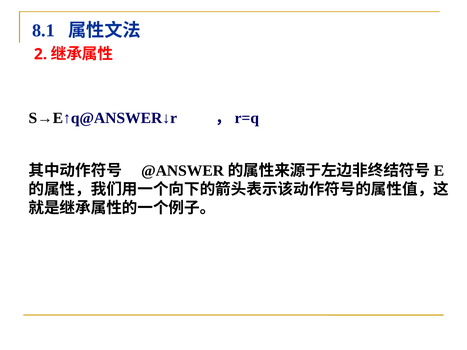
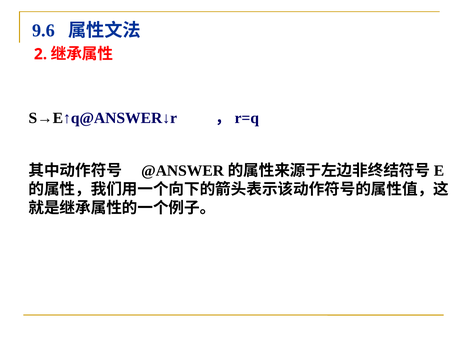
8.1: 8.1 -> 9.6
